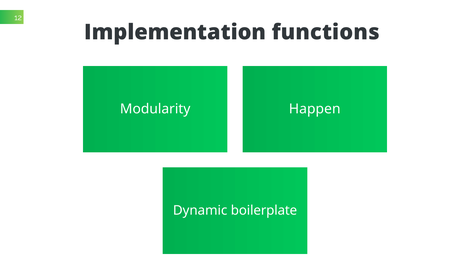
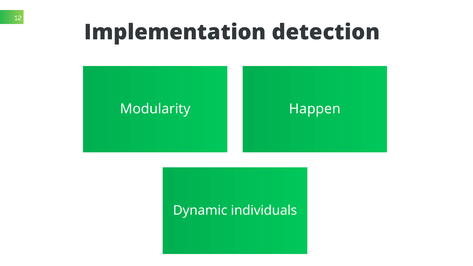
functions: functions -> detection
boilerplate: boilerplate -> individuals
